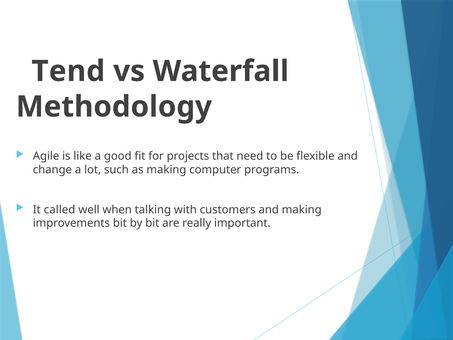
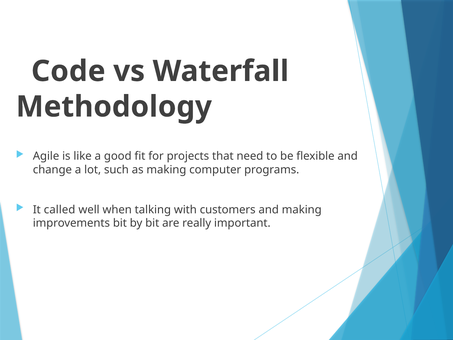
Tend: Tend -> Code
